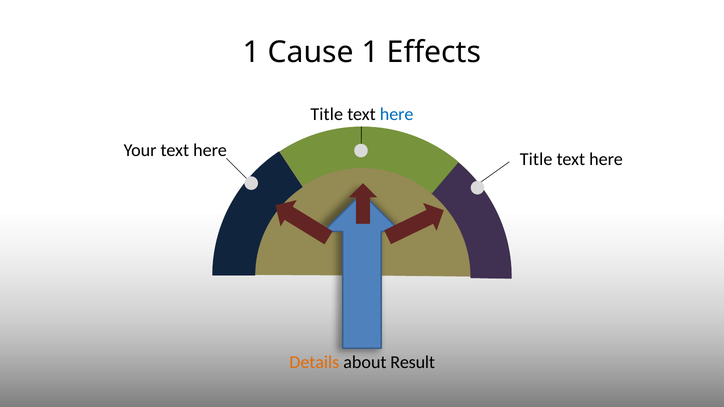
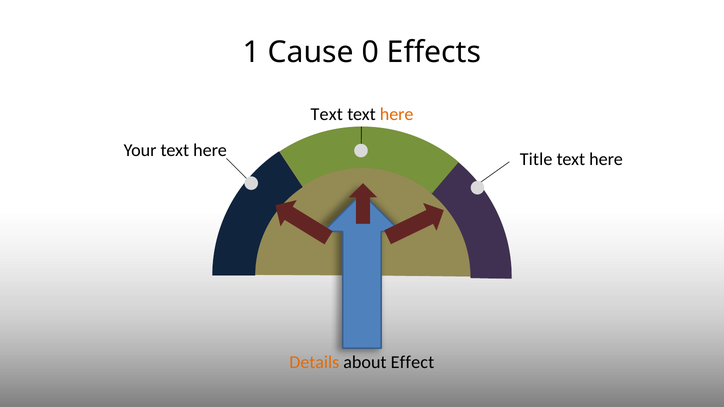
Cause 1: 1 -> 0
Title at (327, 114): Title -> Text
here at (397, 114) colour: blue -> orange
Result: Result -> Effect
